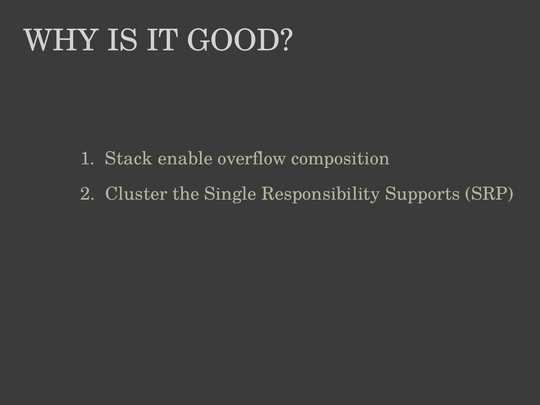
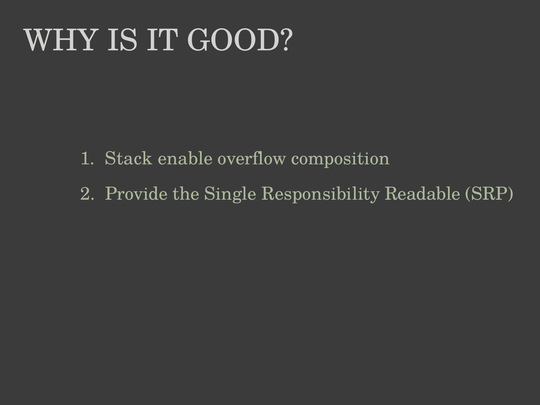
Cluster: Cluster -> Provide
Supports: Supports -> Readable
